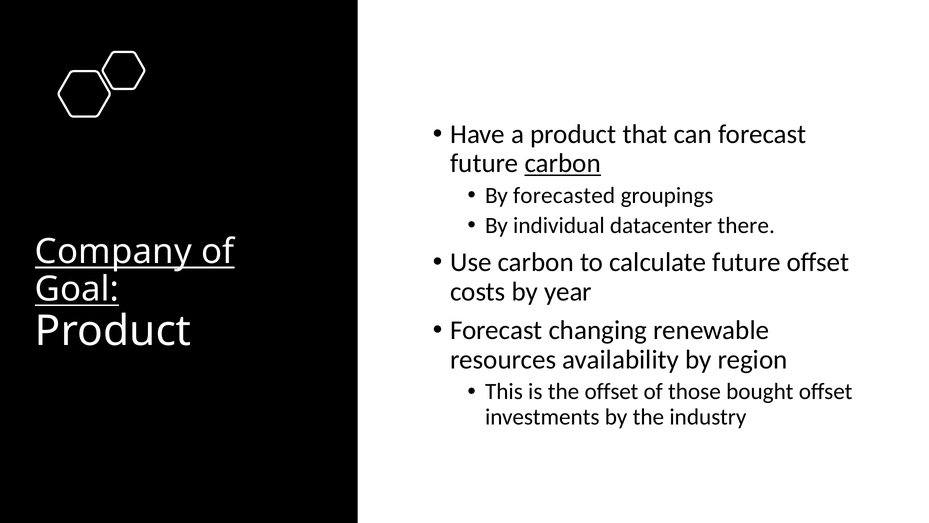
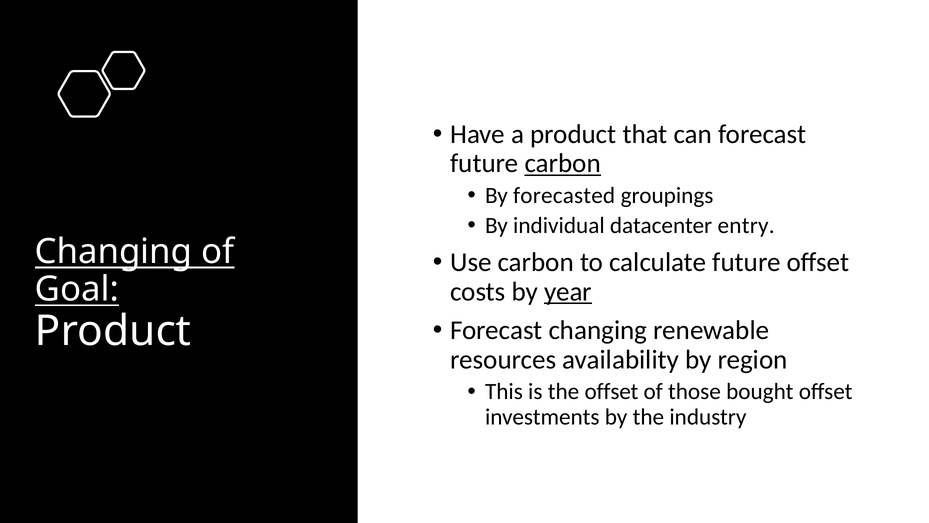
there: there -> entry
Company at (113, 252): Company -> Changing
year underline: none -> present
